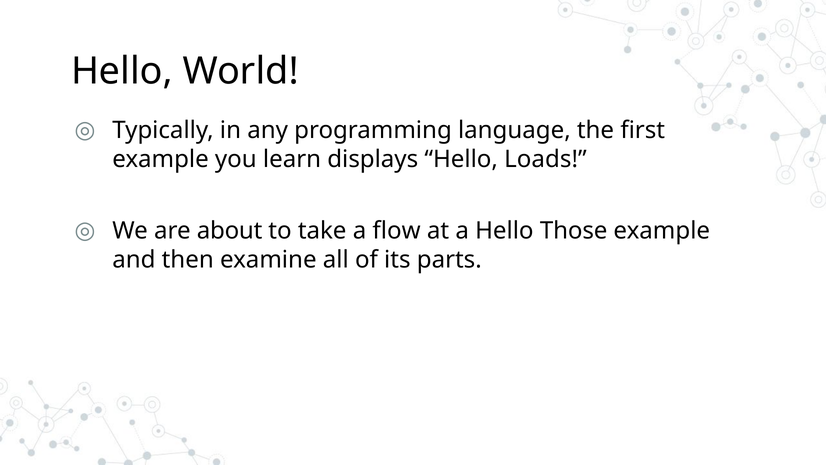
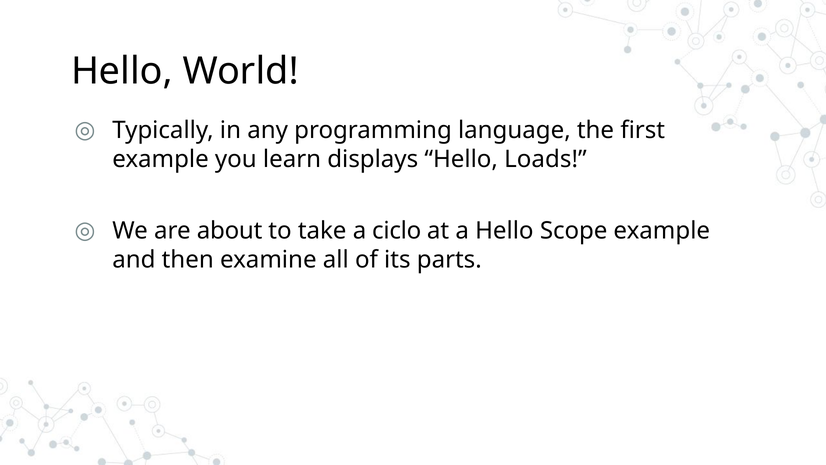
flow: flow -> ciclo
Those: Those -> Scope
